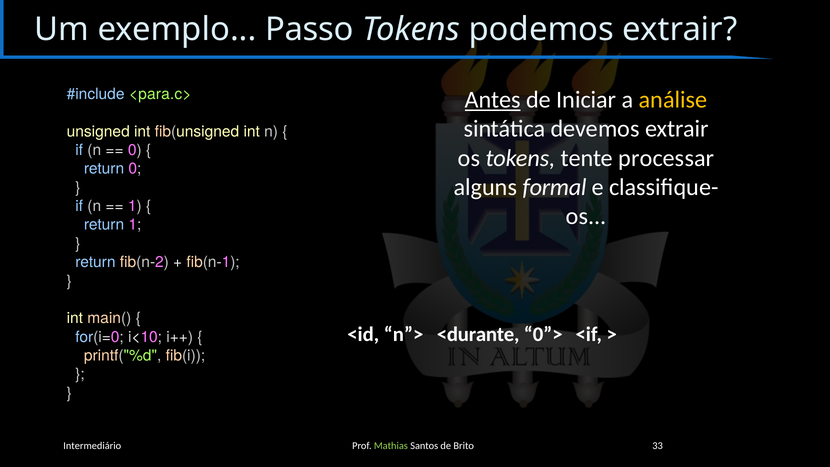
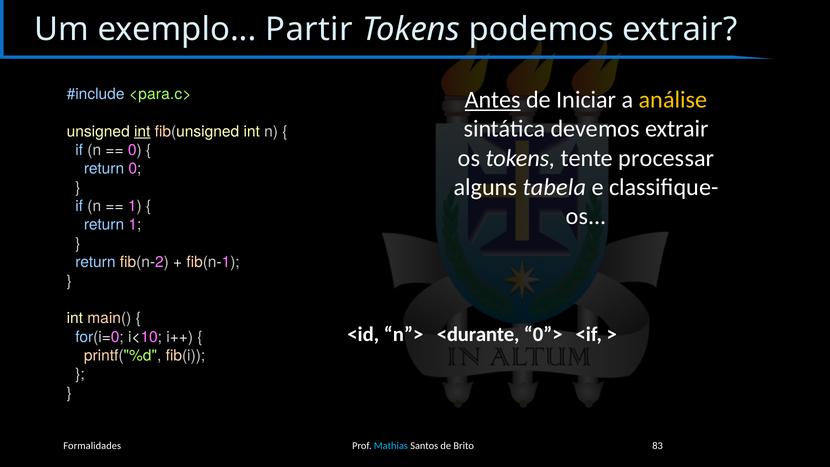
Passo: Passo -> Partir
int at (142, 131) underline: none -> present
formal: formal -> tabela
Mathias colour: light green -> light blue
33: 33 -> 83
Intermediário: Intermediário -> Formalidades
